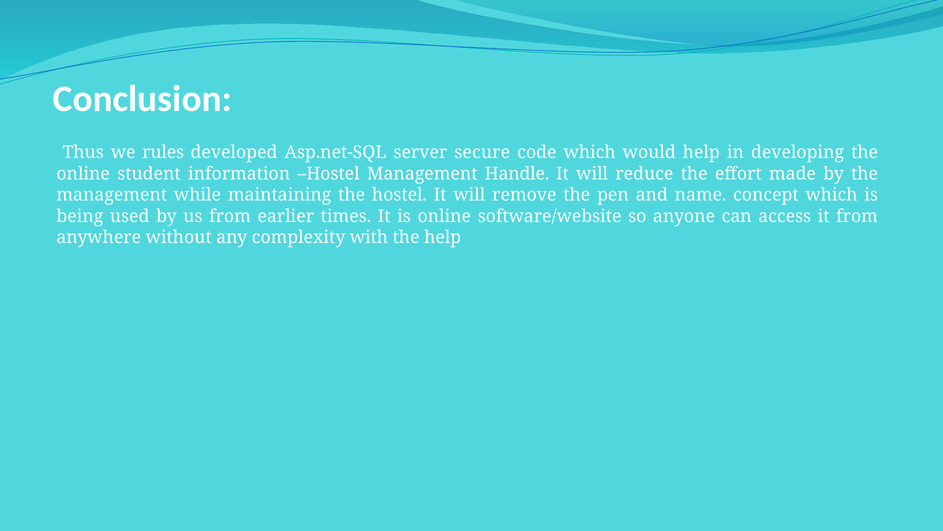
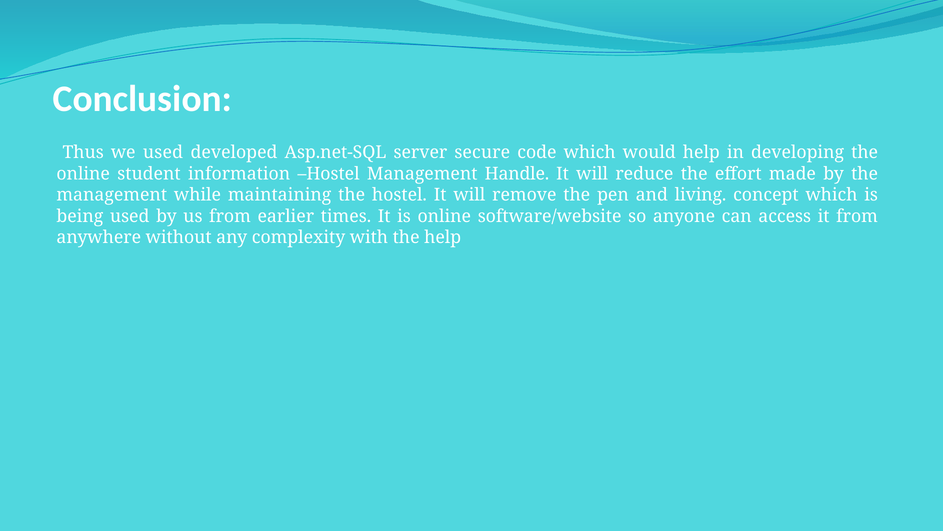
we rules: rules -> used
name: name -> living
